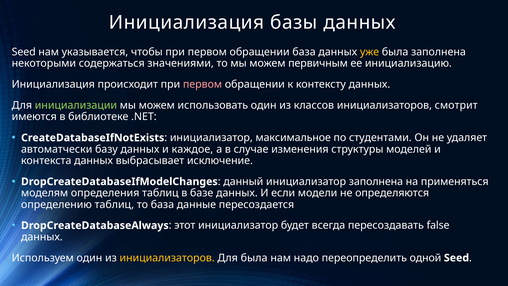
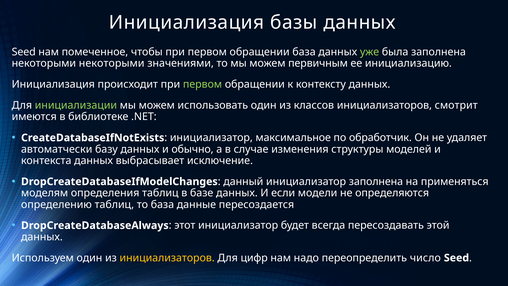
указывается: указывается -> помеченное
уже colour: yellow -> light green
некоторыми содержаться: содержаться -> некоторыми
первом at (202, 84) colour: pink -> light green
студентами: студентами -> обработчик
каждое: каждое -> обычно
false: false -> этой
Для была: была -> цифр
одной: одной -> число
